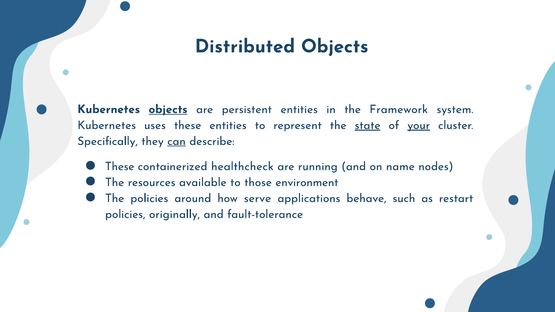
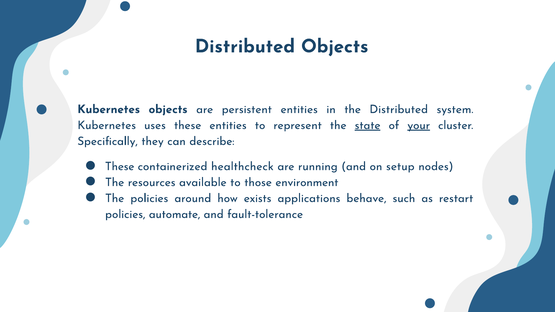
objects at (168, 109) underline: present -> none
the Framework: Framework -> Distributed
can underline: present -> none
name: name -> setup
serve: serve -> exists
originally: originally -> automate
